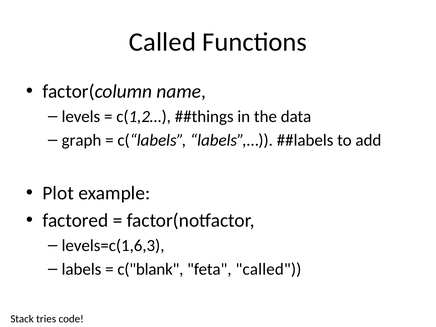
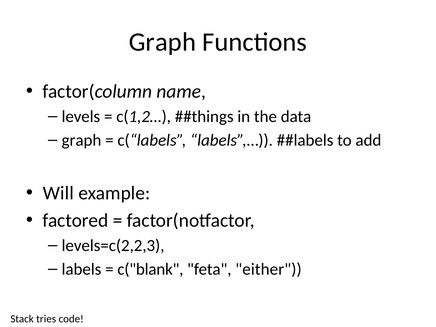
Called at (162, 42): Called -> Graph
Plot: Plot -> Will
levels=c(1,6,3: levels=c(1,6,3 -> levels=c(2,2,3
feta called: called -> either
